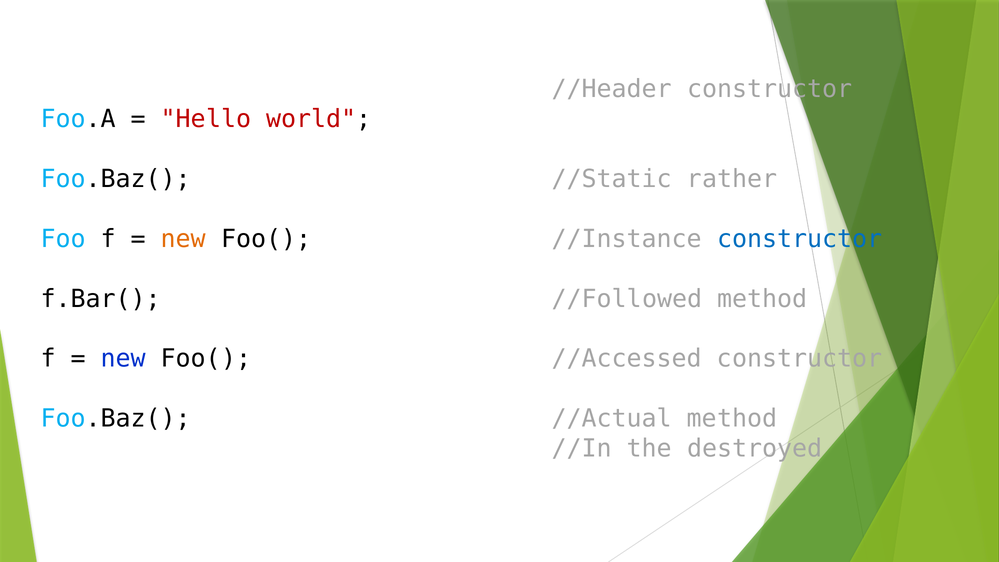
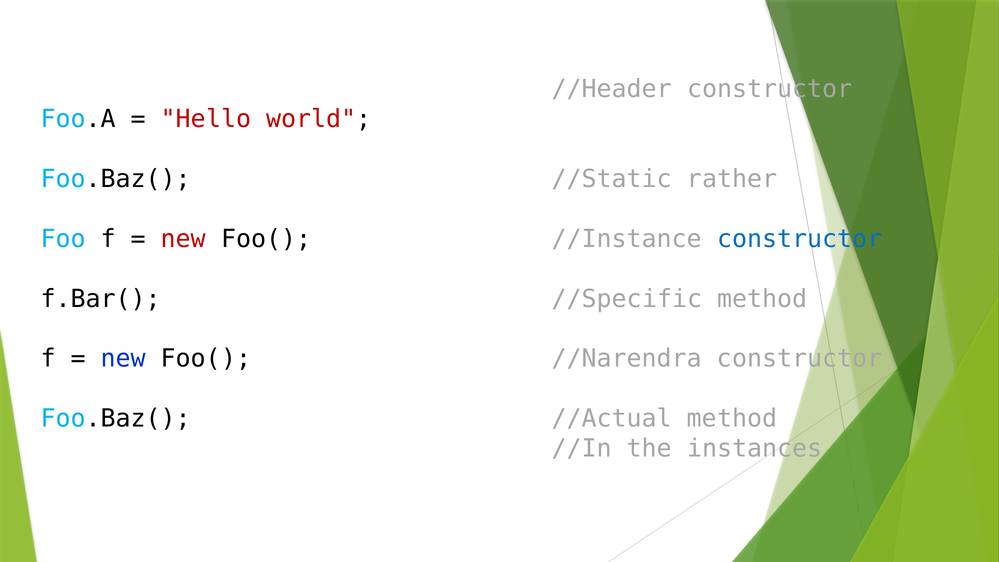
new at (183, 239) colour: orange -> red
//Followed: //Followed -> //Specific
//Accessed: //Accessed -> //Narendra
destroyed: destroyed -> instances
